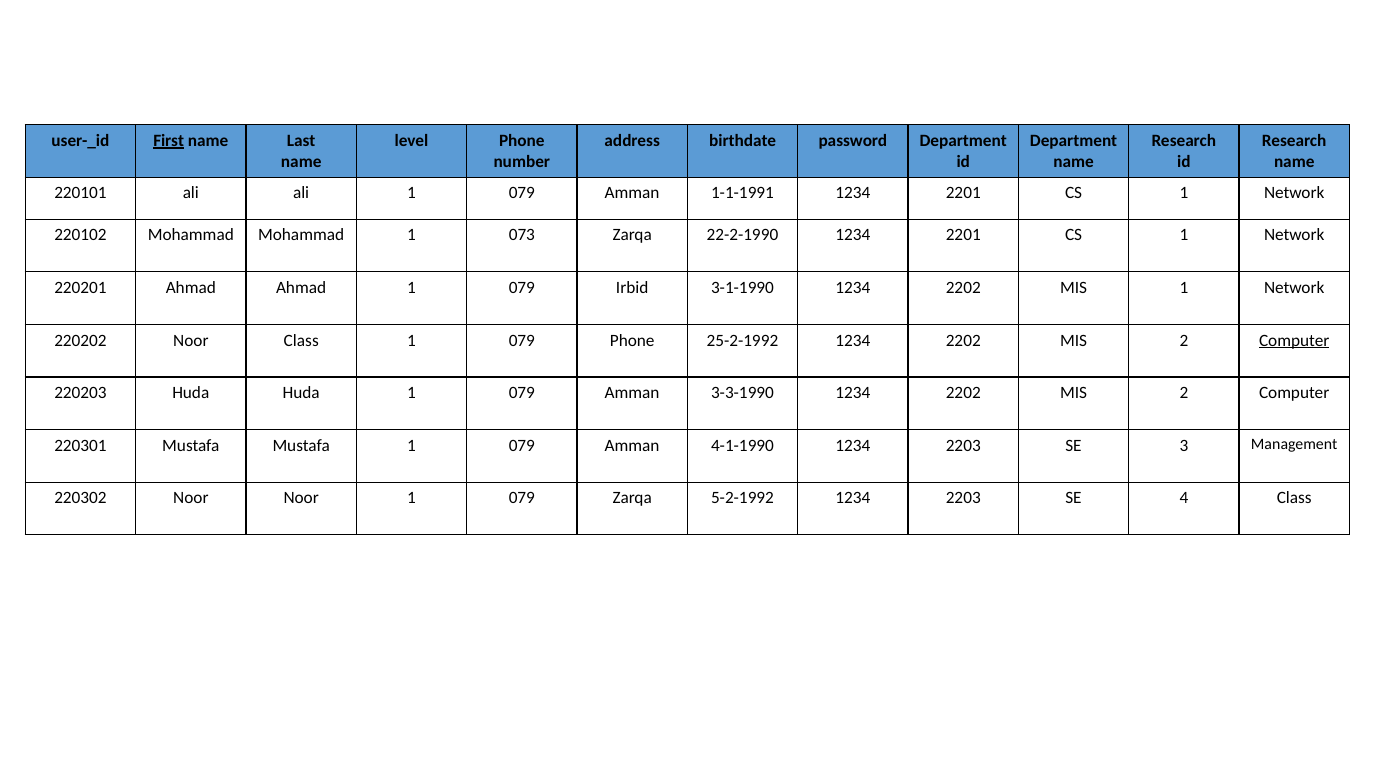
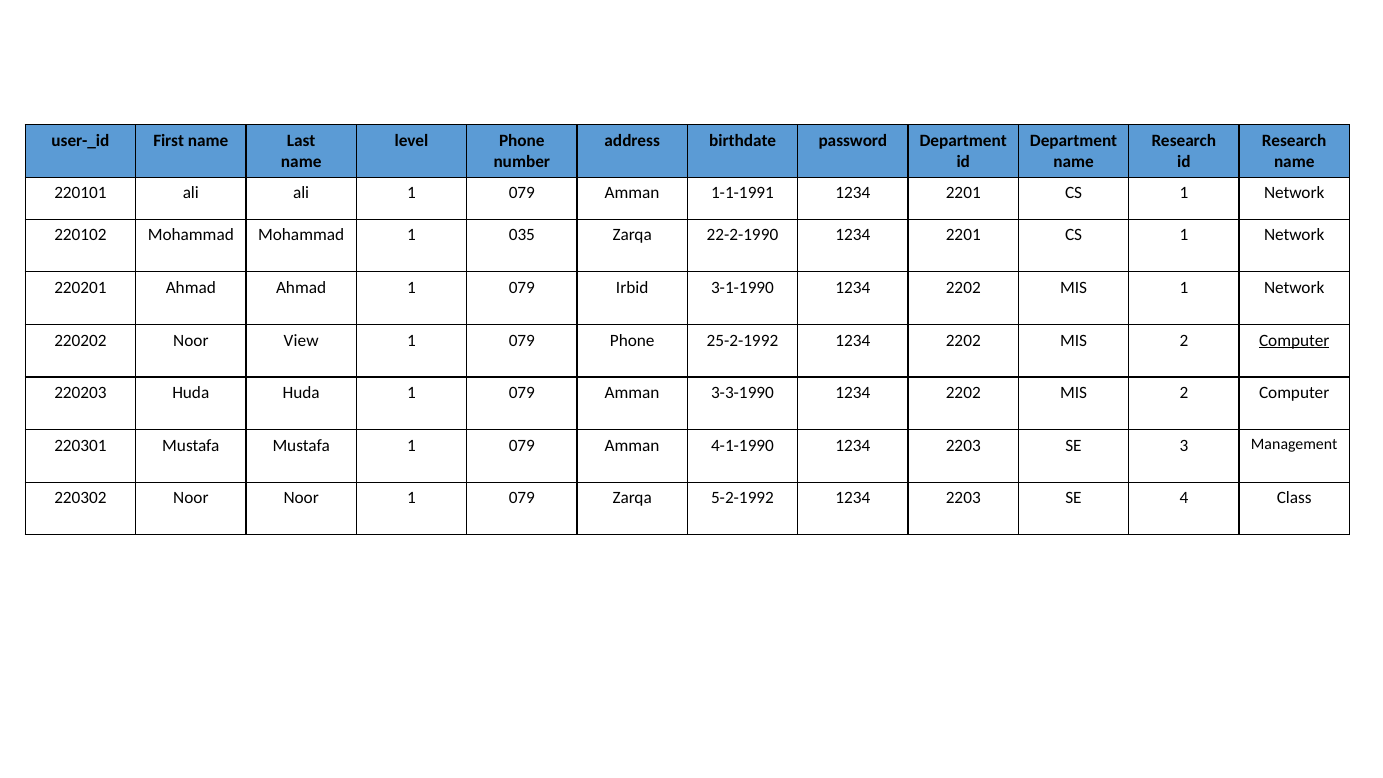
First underline: present -> none
073: 073 -> 035
Noor Class: Class -> View
